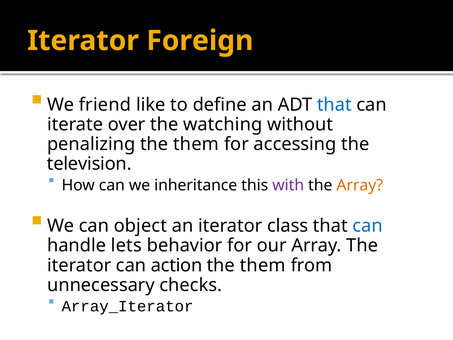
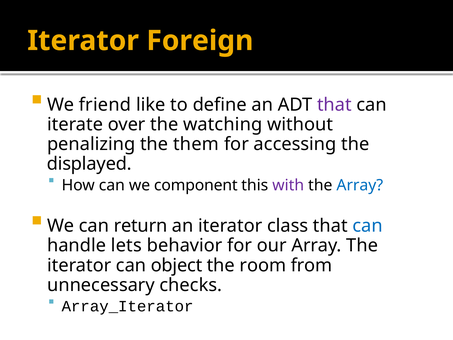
that at (334, 105) colour: blue -> purple
television: television -> displayed
inheritance: inheritance -> component
Array at (360, 185) colour: orange -> blue
object: object -> return
action: action -> object
them at (263, 265): them -> room
